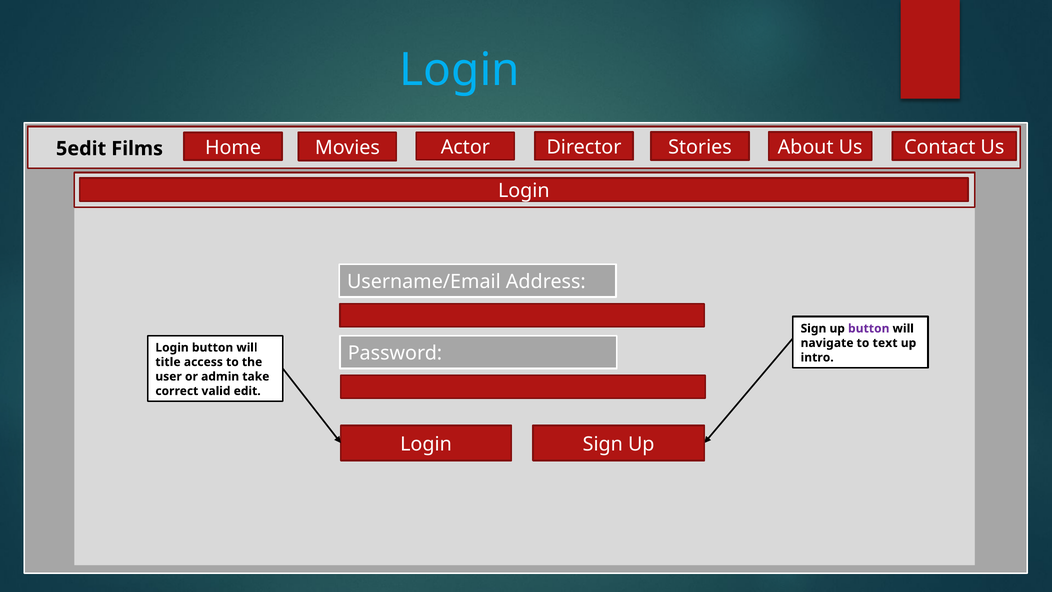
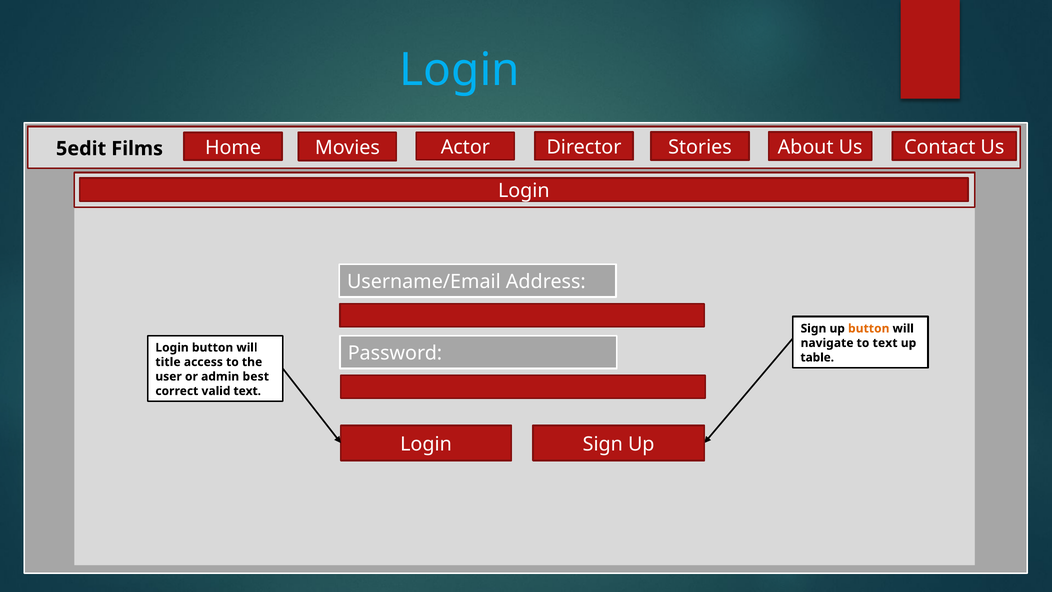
button at (869, 328) colour: purple -> orange
intro: intro -> table
take: take -> best
valid edit: edit -> text
